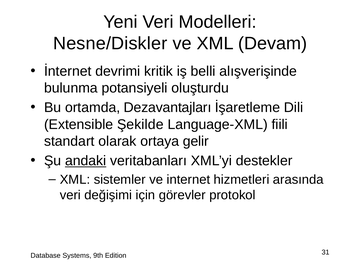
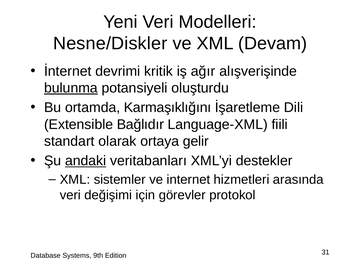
belli: belli -> ağır
bulunma underline: none -> present
Dezavantajları: Dezavantajları -> Karmaşıklığını
Şekilde: Şekilde -> Bağlıdır
